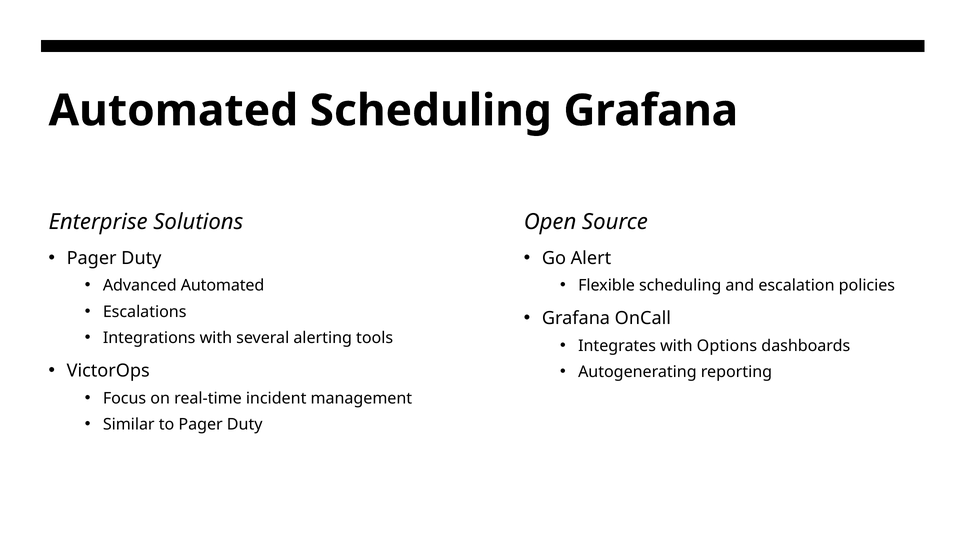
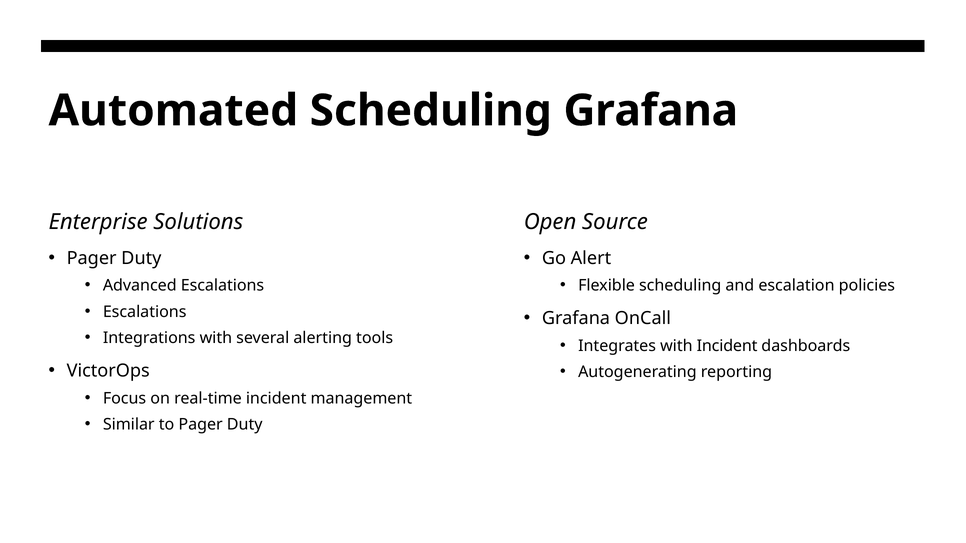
Advanced Automated: Automated -> Escalations
with Options: Options -> Incident
